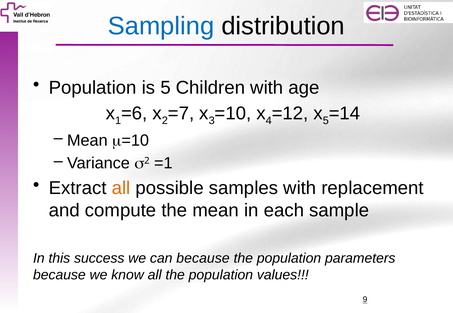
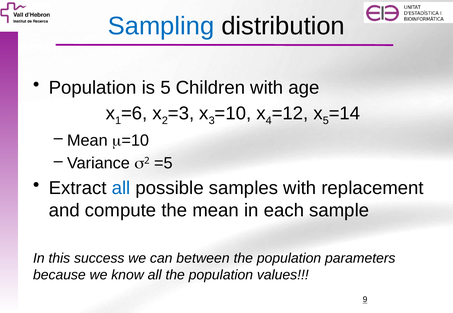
=7: =7 -> =3
=1: =1 -> =5
all at (121, 188) colour: orange -> blue
can because: because -> between
